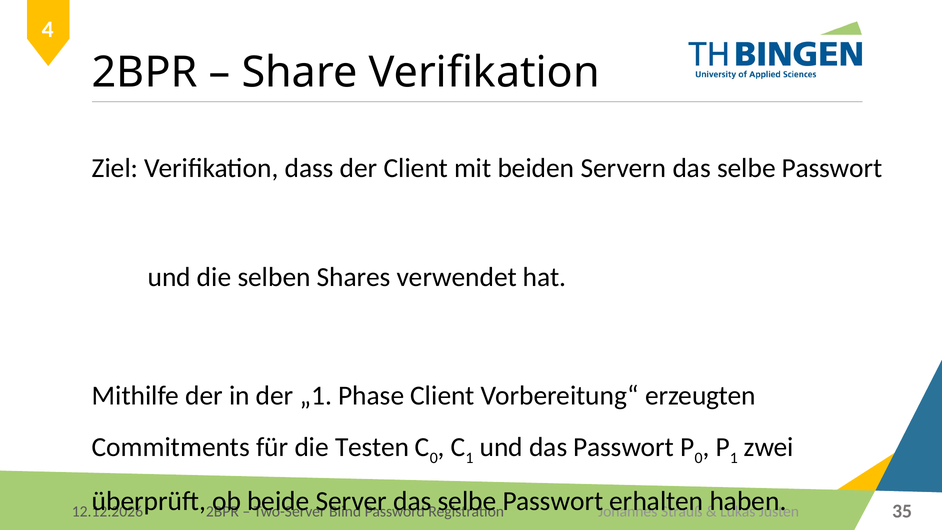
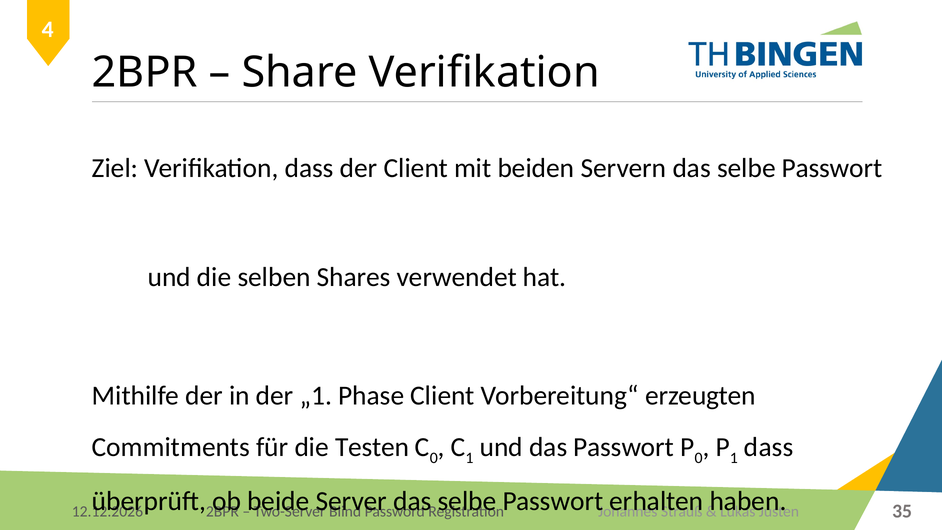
zwei at (769, 447): zwei -> dass
